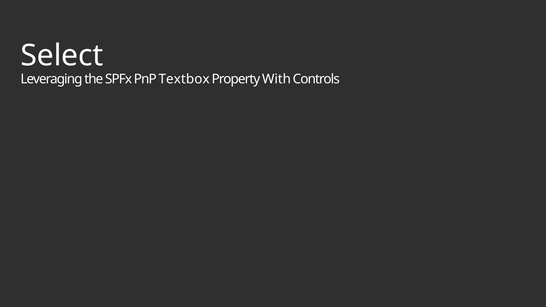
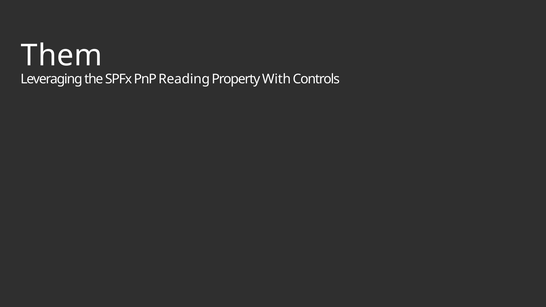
Select: Select -> Them
Textbox: Textbox -> Reading
